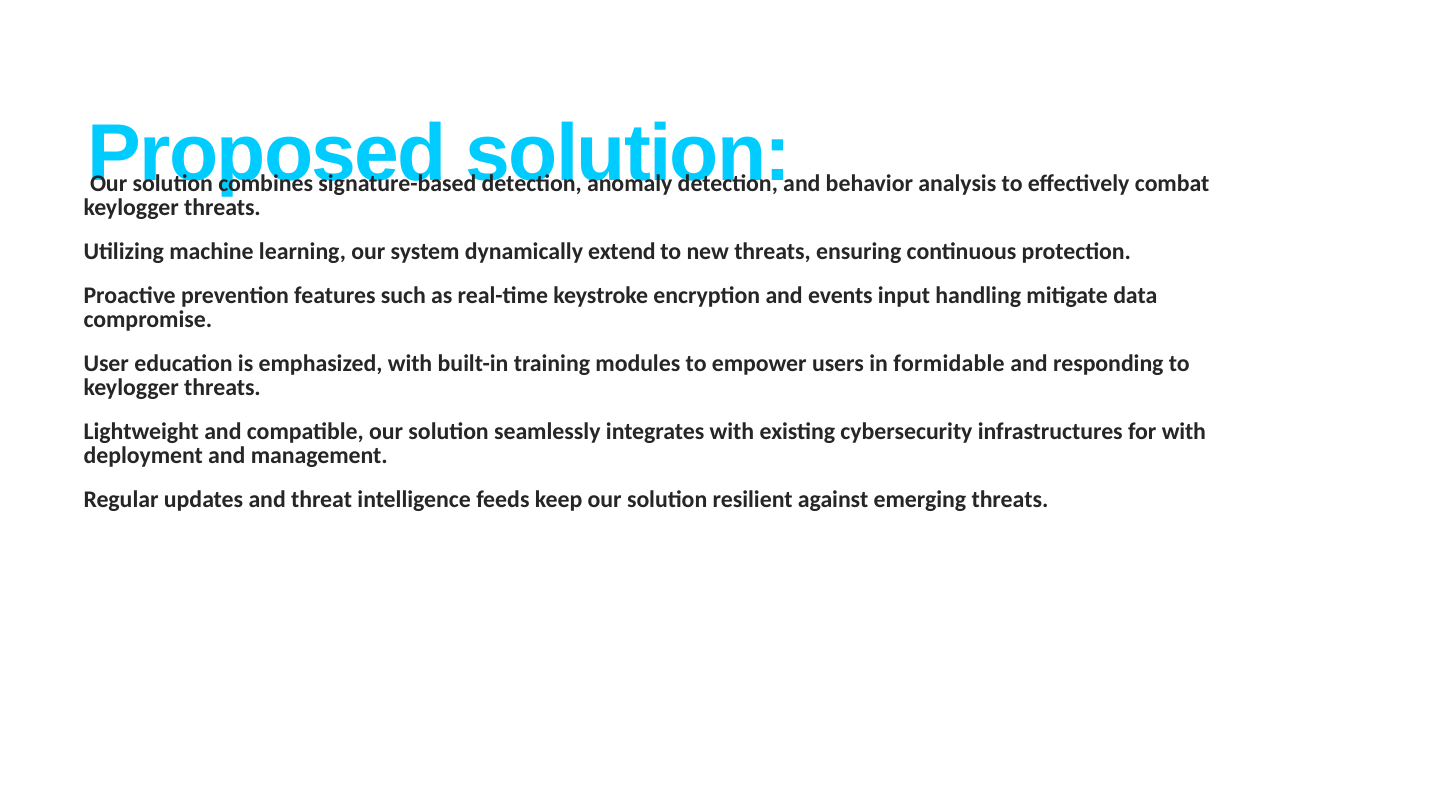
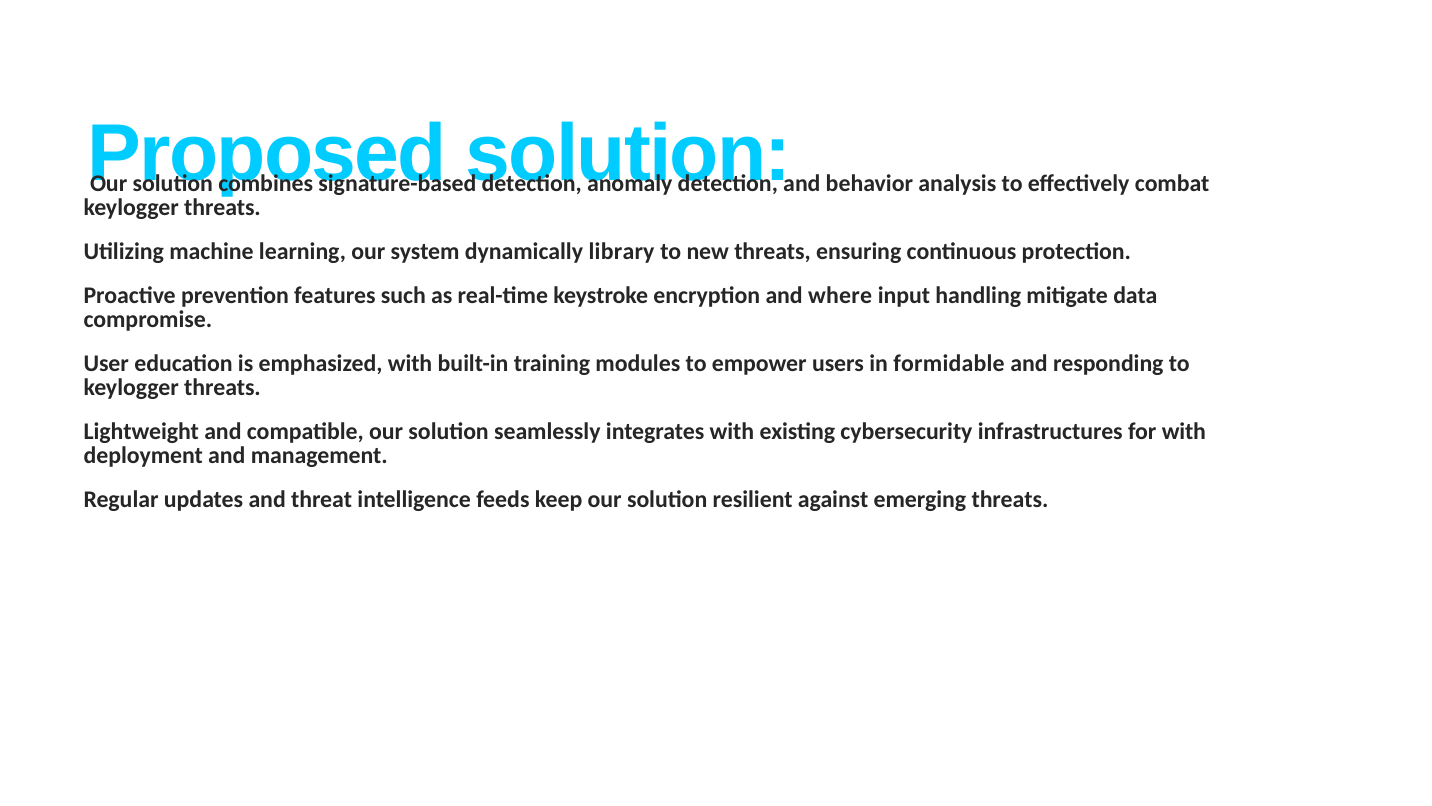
extend: extend -> library
events: events -> where
